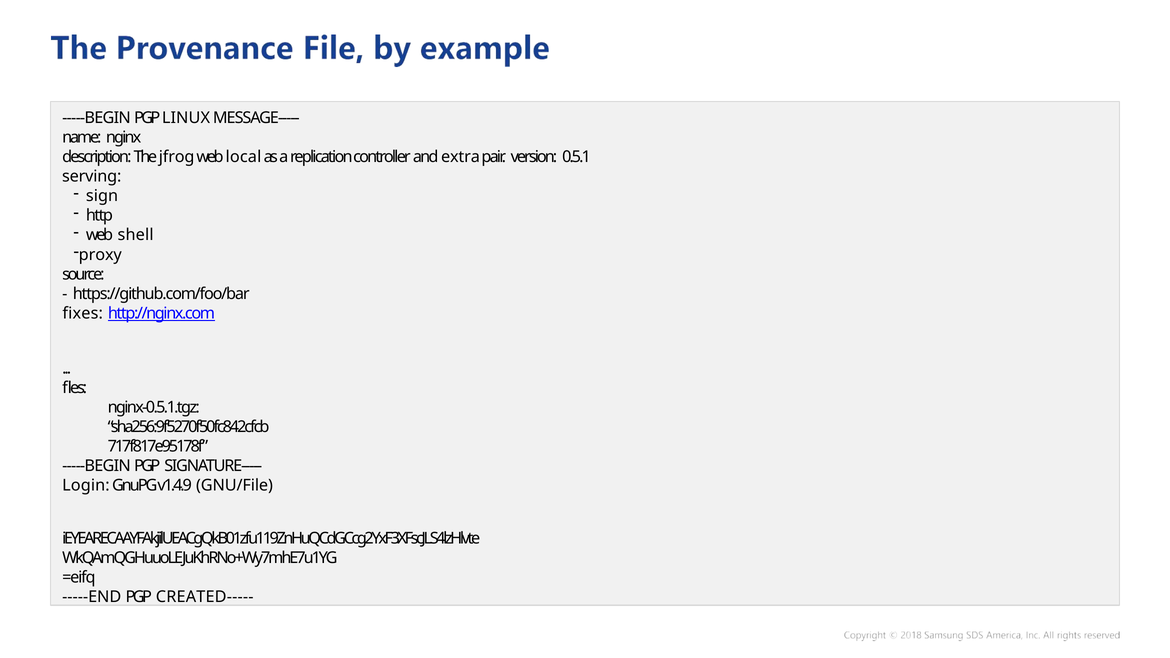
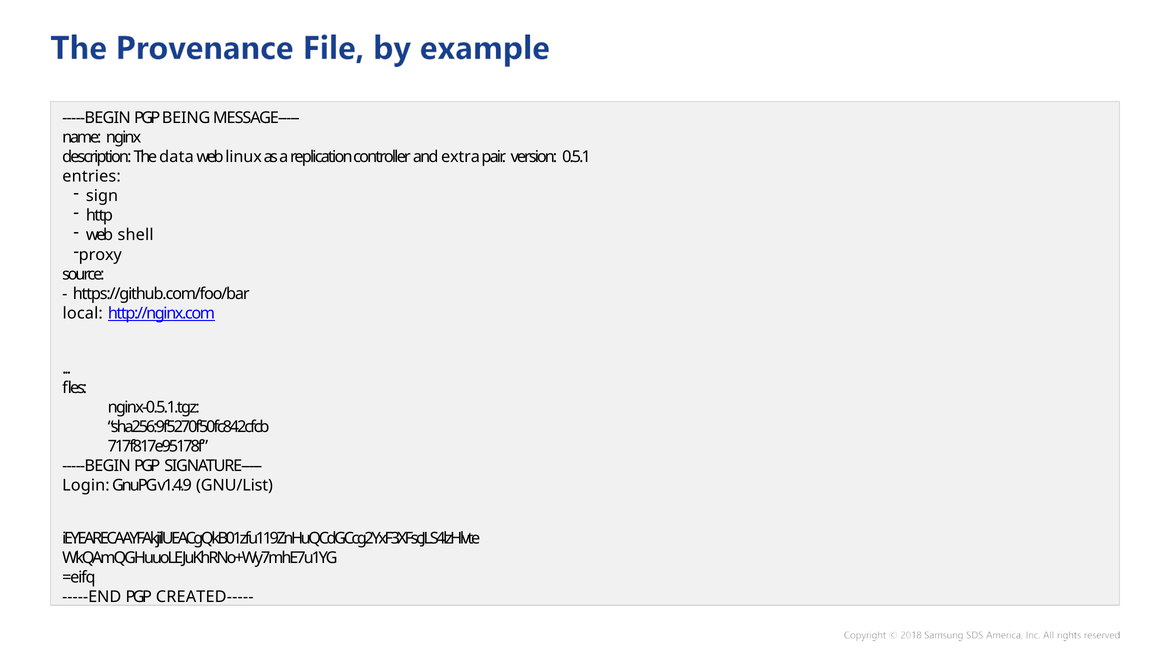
LINUX: LINUX -> BEING
jfrog: jfrog -> data
local: local -> linux
serving: serving -> entries
fixes: fixes -> local
GNU/File: GNU/File -> GNU/List
